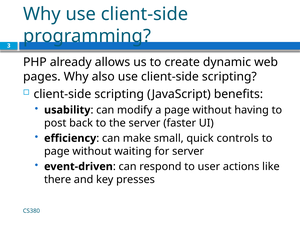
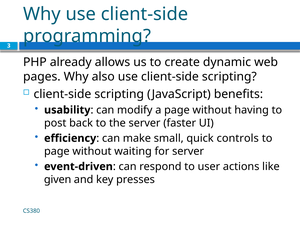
there: there -> given
